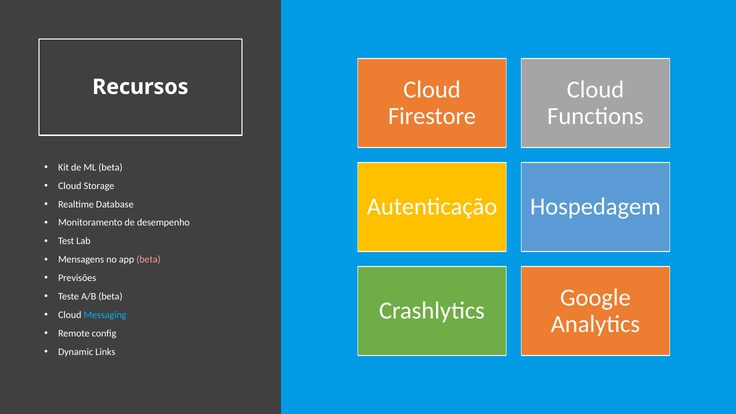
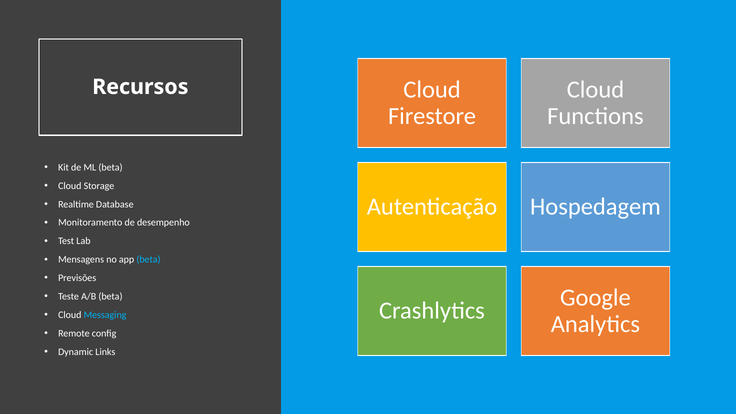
beta at (149, 260) colour: pink -> light blue
